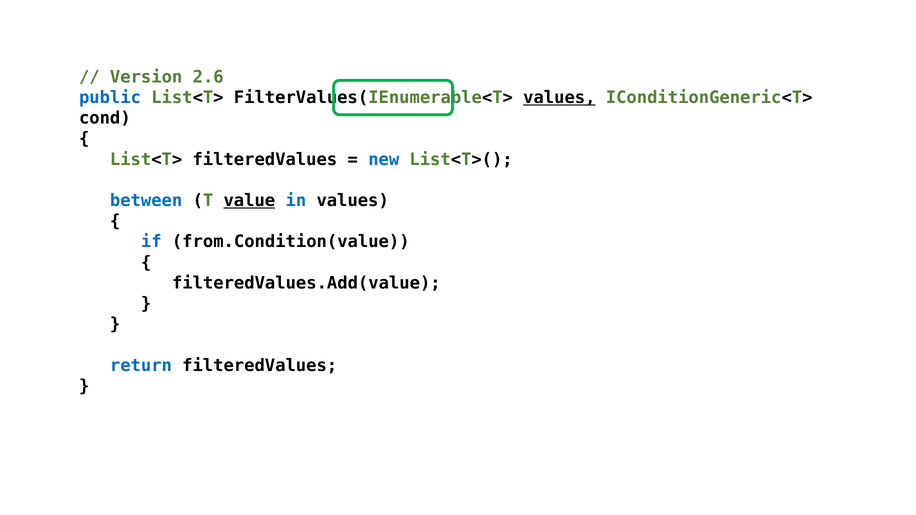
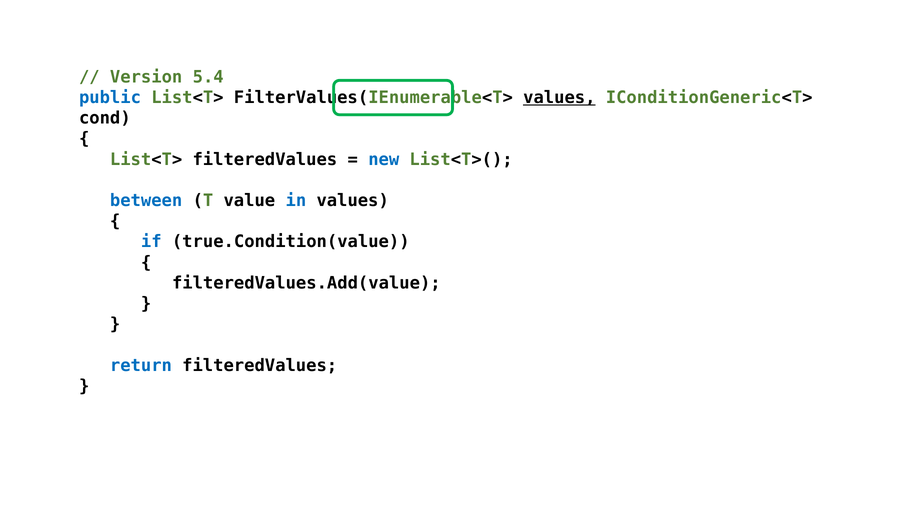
2.6: 2.6 -> 5.4
value underline: present -> none
from.Condition(value: from.Condition(value -> true.Condition(value
